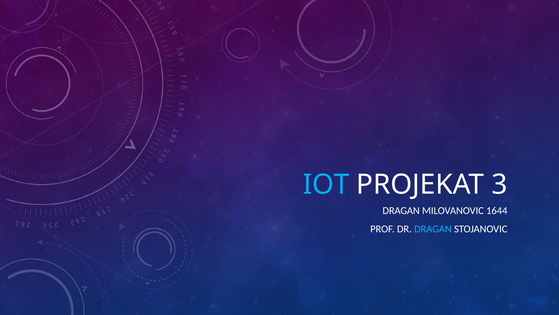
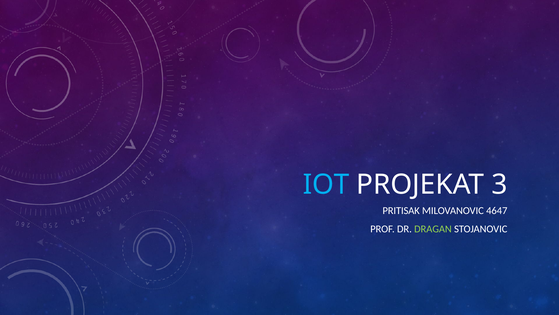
DRAGAN at (401, 210): DRAGAN -> PRITISAK
1644: 1644 -> 4647
DRAGAN at (433, 229) colour: light blue -> light green
